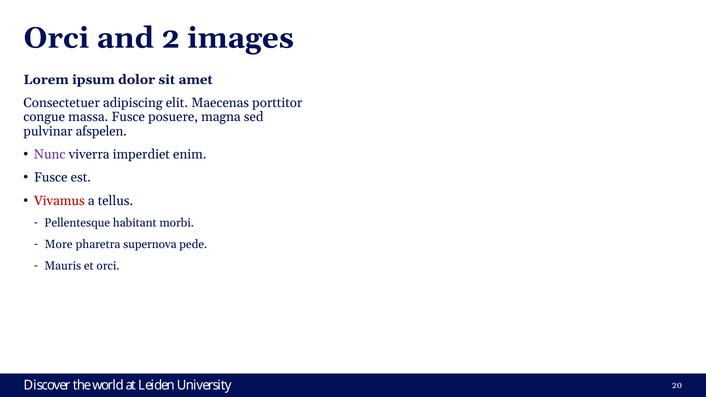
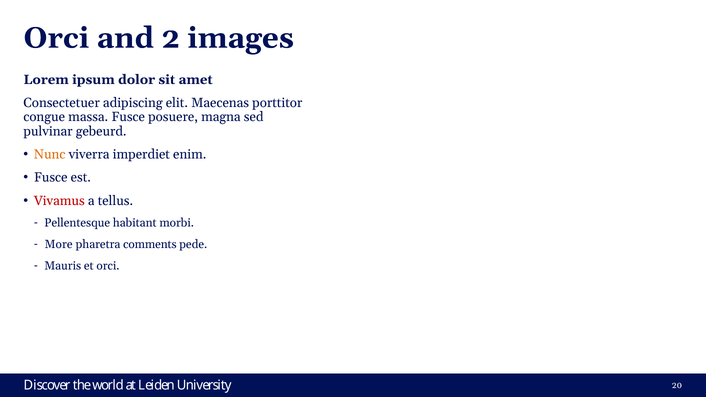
afspelen: afspelen -> gebeurd
Nunc colour: purple -> orange
supernova: supernova -> comments
